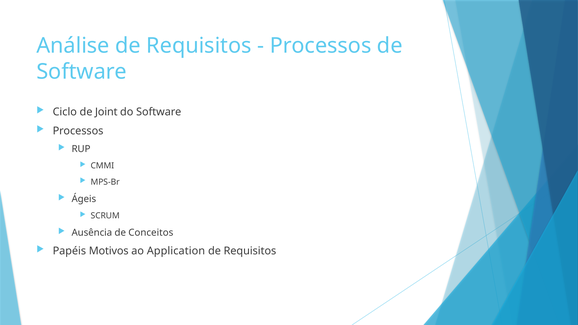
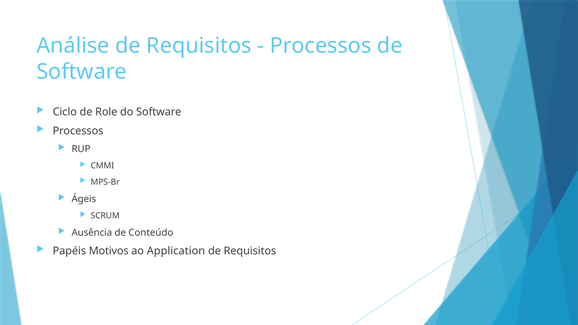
Joint: Joint -> Role
Conceitos: Conceitos -> Conteúdo
